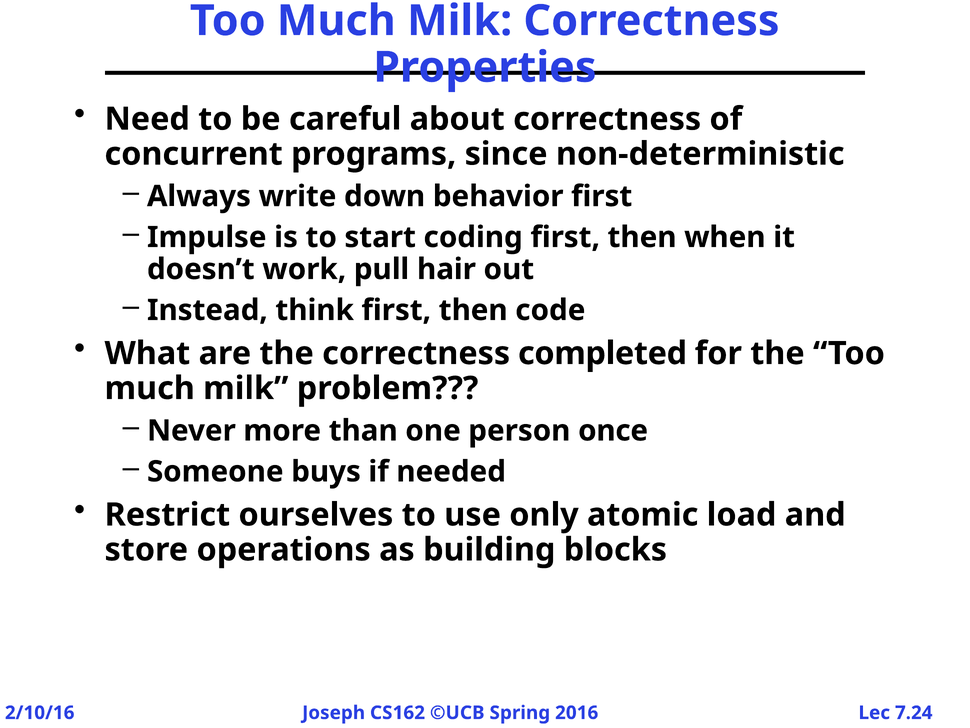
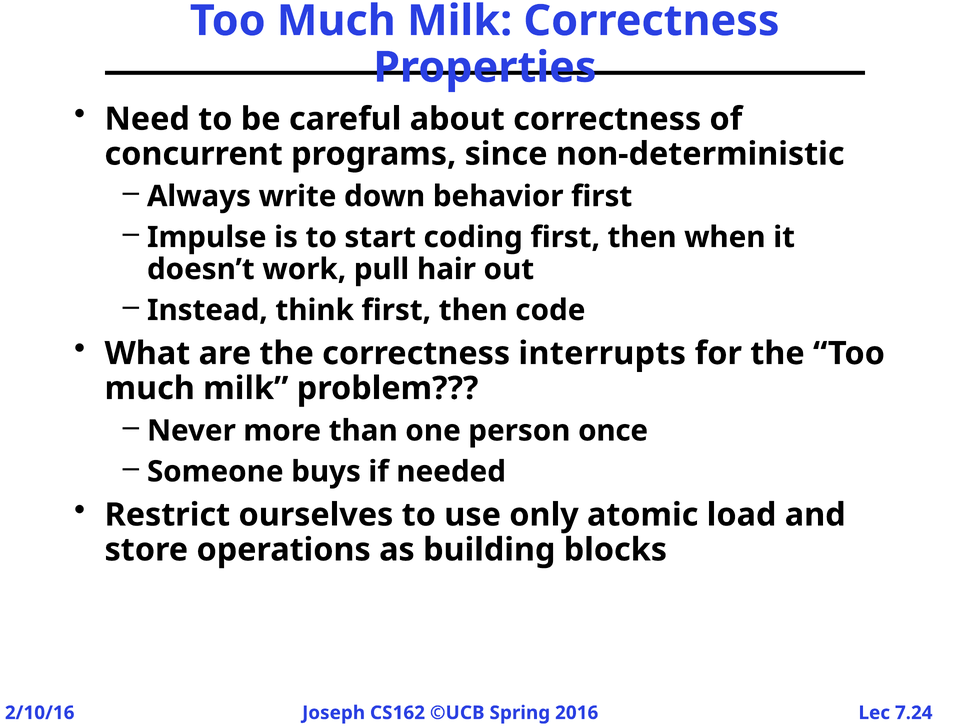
completed: completed -> interrupts
